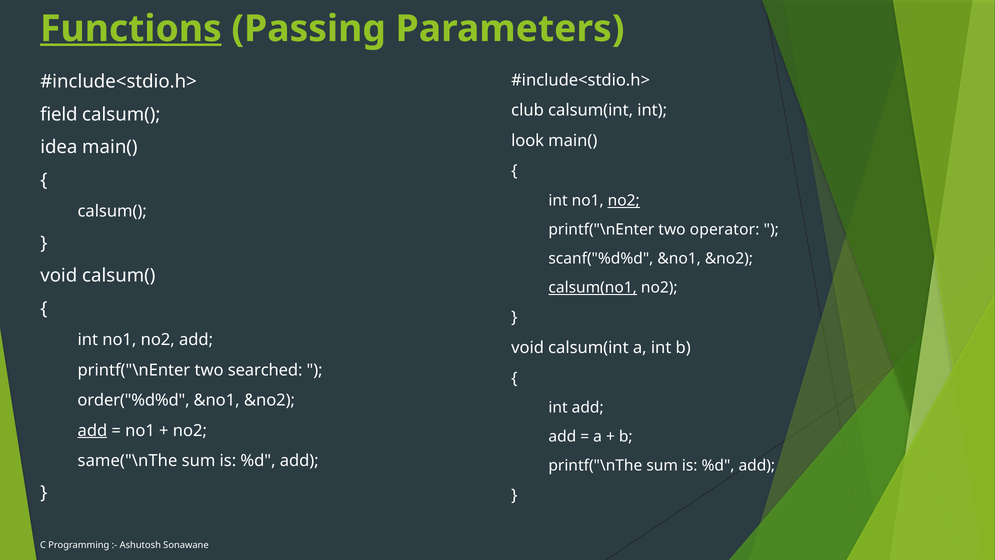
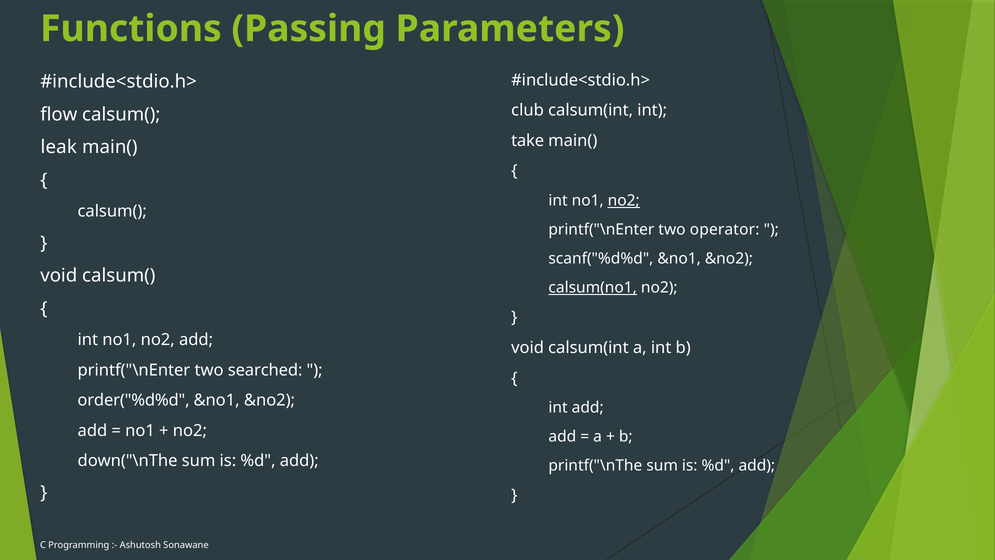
Functions underline: present -> none
field: field -> flow
look: look -> take
idea: idea -> leak
add at (92, 430) underline: present -> none
same("\nThe: same("\nThe -> down("\nThe
